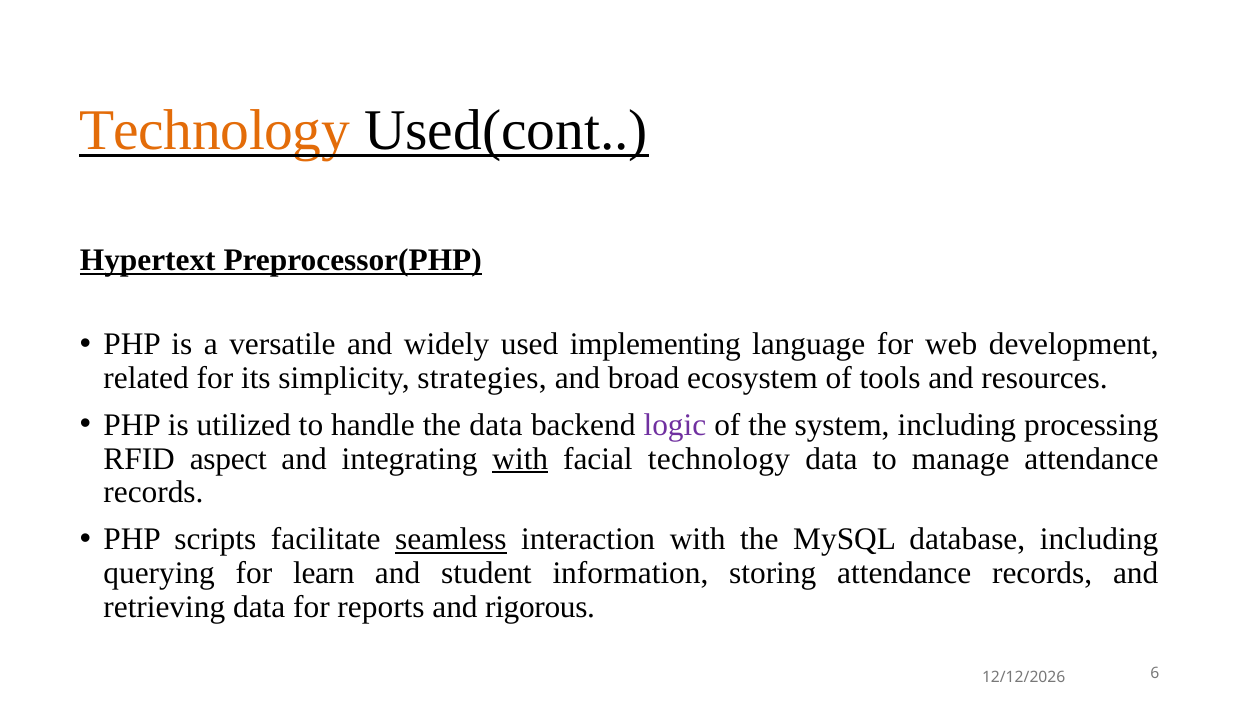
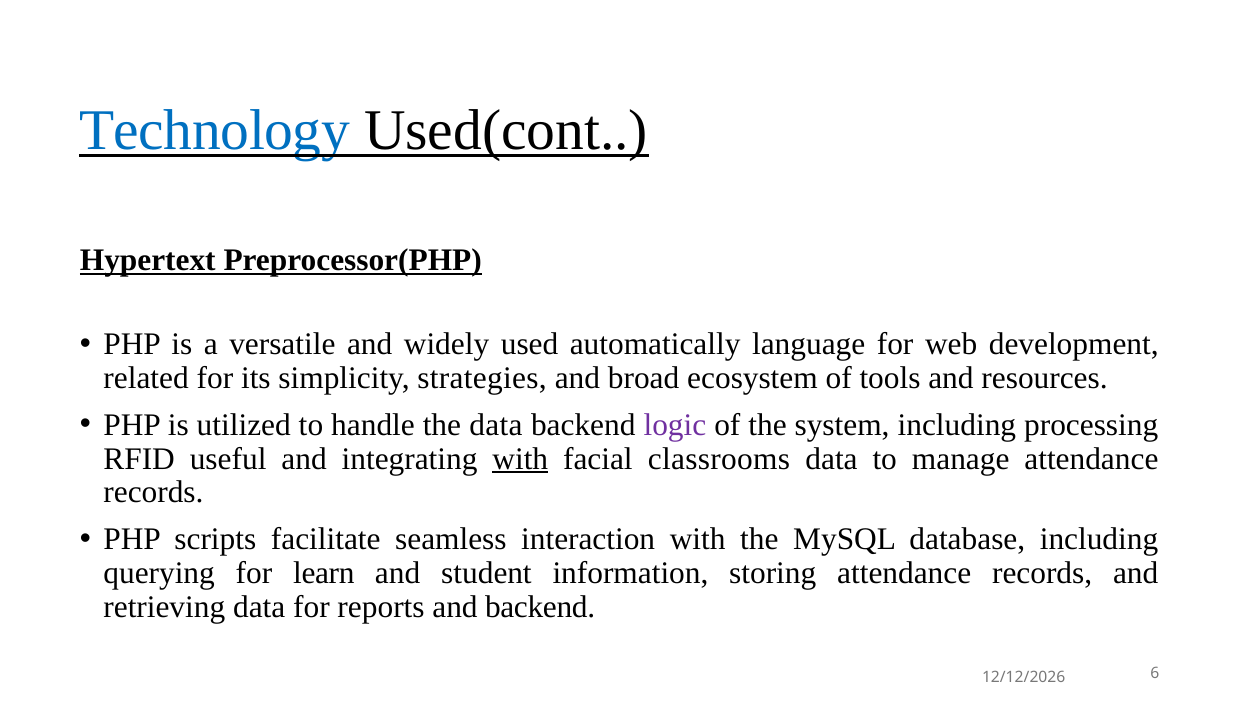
Technology at (215, 130) colour: orange -> blue
implementing: implementing -> automatically
aspect: aspect -> useful
facial technology: technology -> classrooms
seamless underline: present -> none
and rigorous: rigorous -> backend
